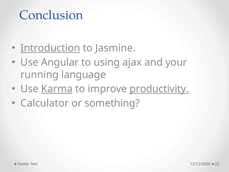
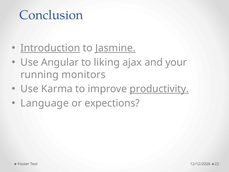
Jasmine underline: none -> present
using: using -> liking
language: language -> monitors
Karma underline: present -> none
Calculator: Calculator -> Language
something: something -> expections
